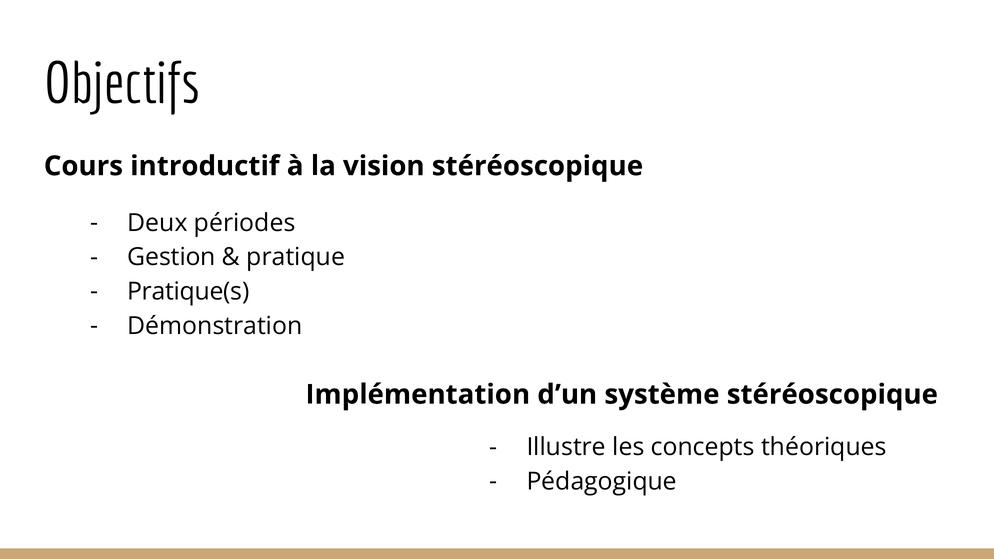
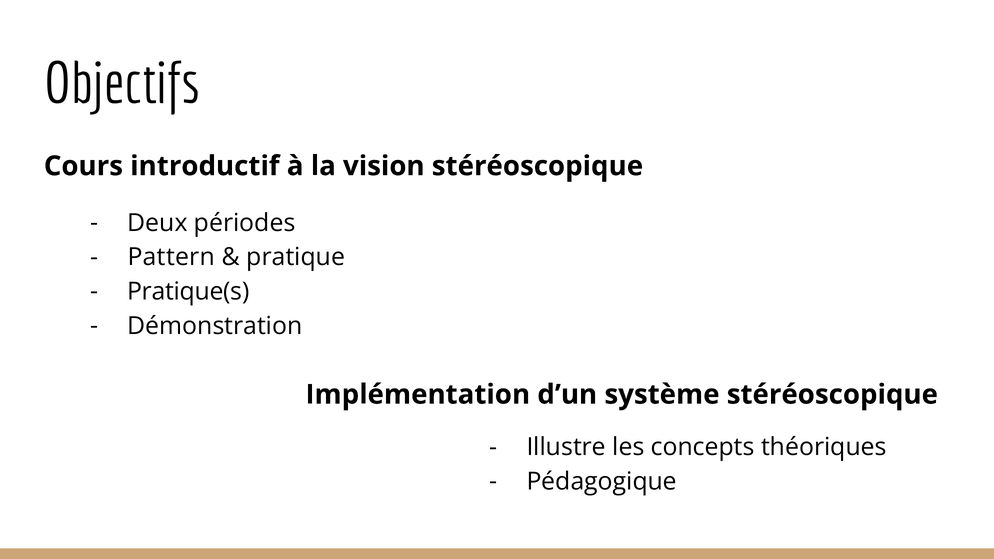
Gestion: Gestion -> Pattern
